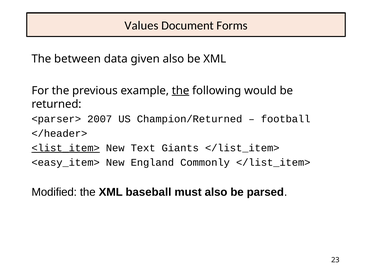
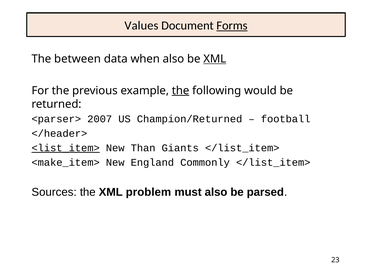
Forms underline: none -> present
given: given -> when
XML at (215, 59) underline: none -> present
Text: Text -> Than
<easy_item>: <easy_item> -> <make_item>
Modified: Modified -> Sources
baseball: baseball -> problem
